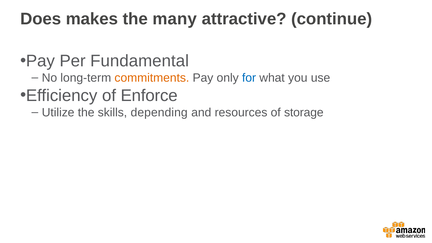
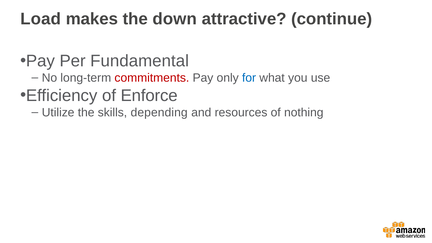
Does: Does -> Load
many: many -> down
commitments colour: orange -> red
storage: storage -> nothing
